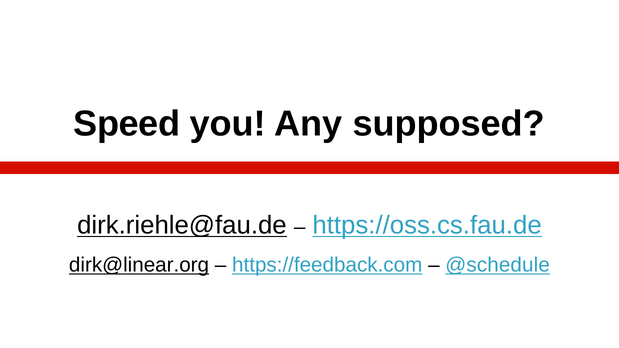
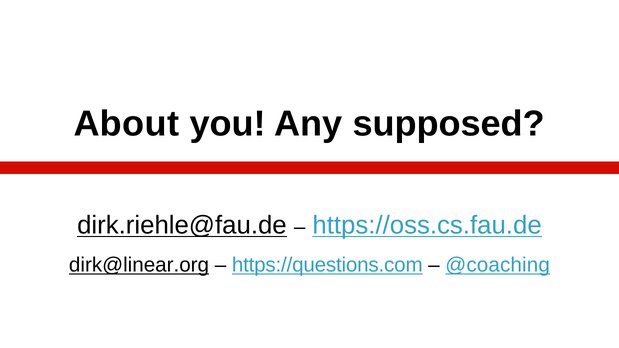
Speed: Speed -> About
https://feedback.com: https://feedback.com -> https://questions.com
@schedule: @schedule -> @coaching
